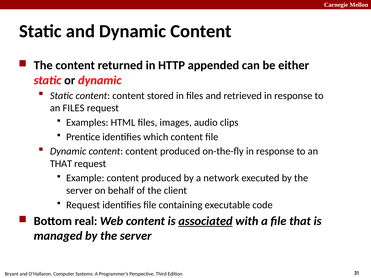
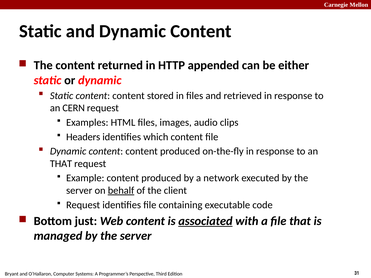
an FILES: FILES -> CERN
Prentice: Prentice -> Headers
behalf underline: none -> present
real: real -> just
